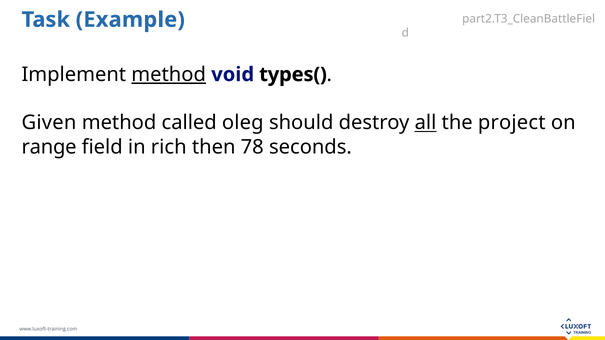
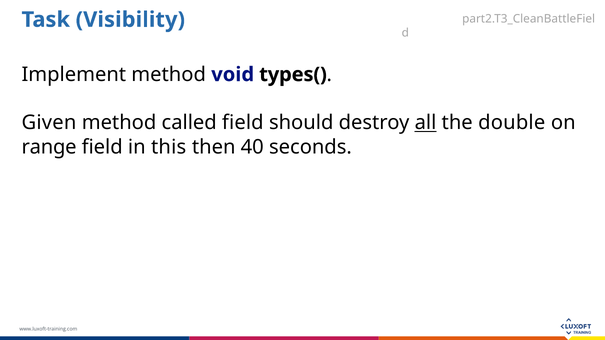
Example: Example -> Visibility
method at (169, 75) underline: present -> none
called oleg: oleg -> field
project: project -> double
rich: rich -> this
78: 78 -> 40
